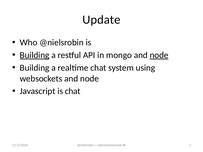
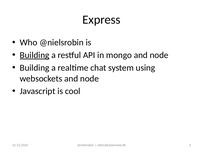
Update: Update -> Express
node at (159, 55) underline: present -> none
is chat: chat -> cool
